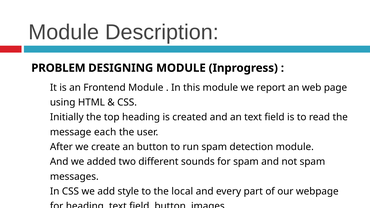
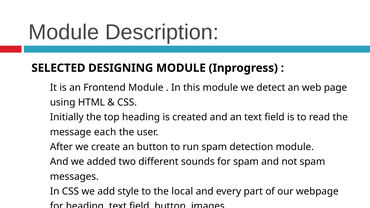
PROBLEM: PROBLEM -> SELECTED
report: report -> detect
